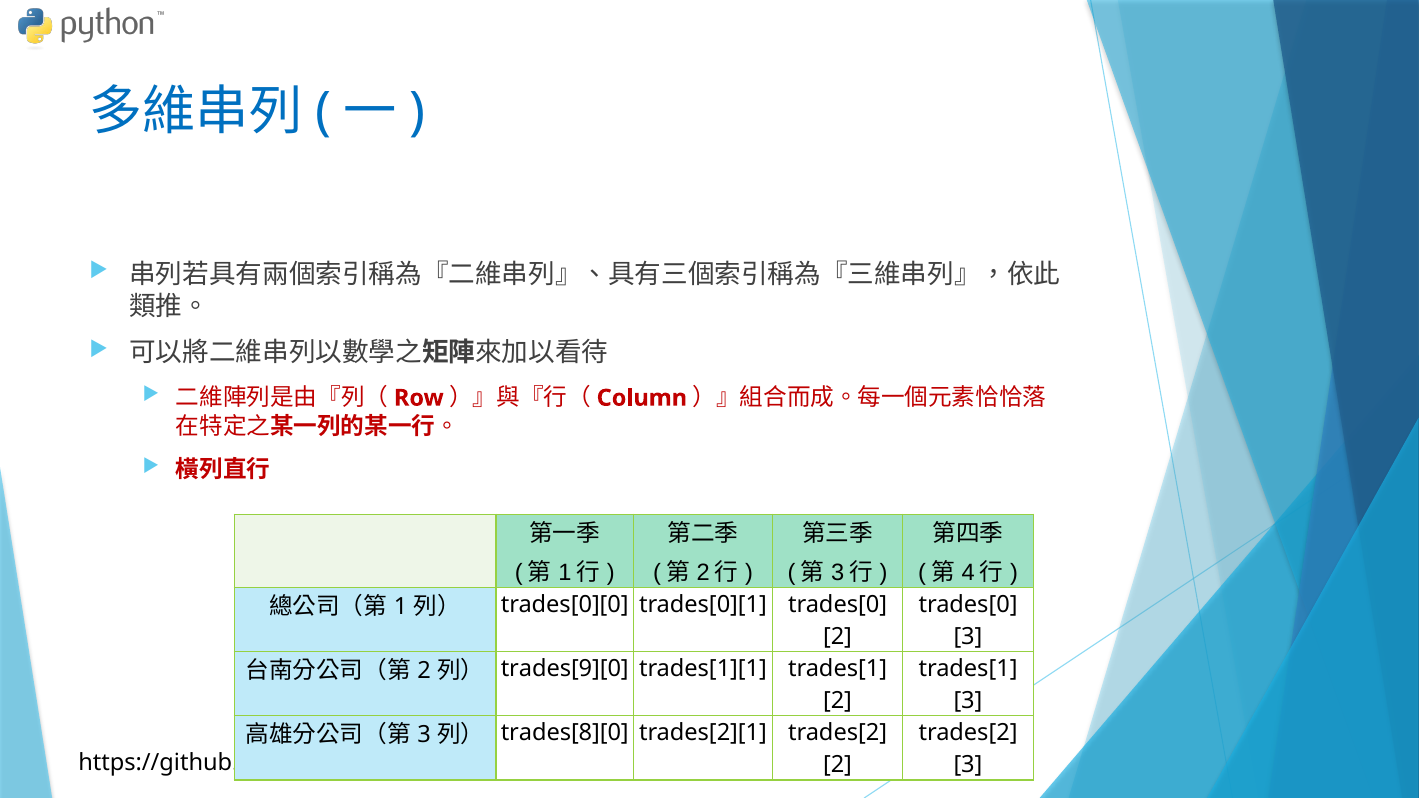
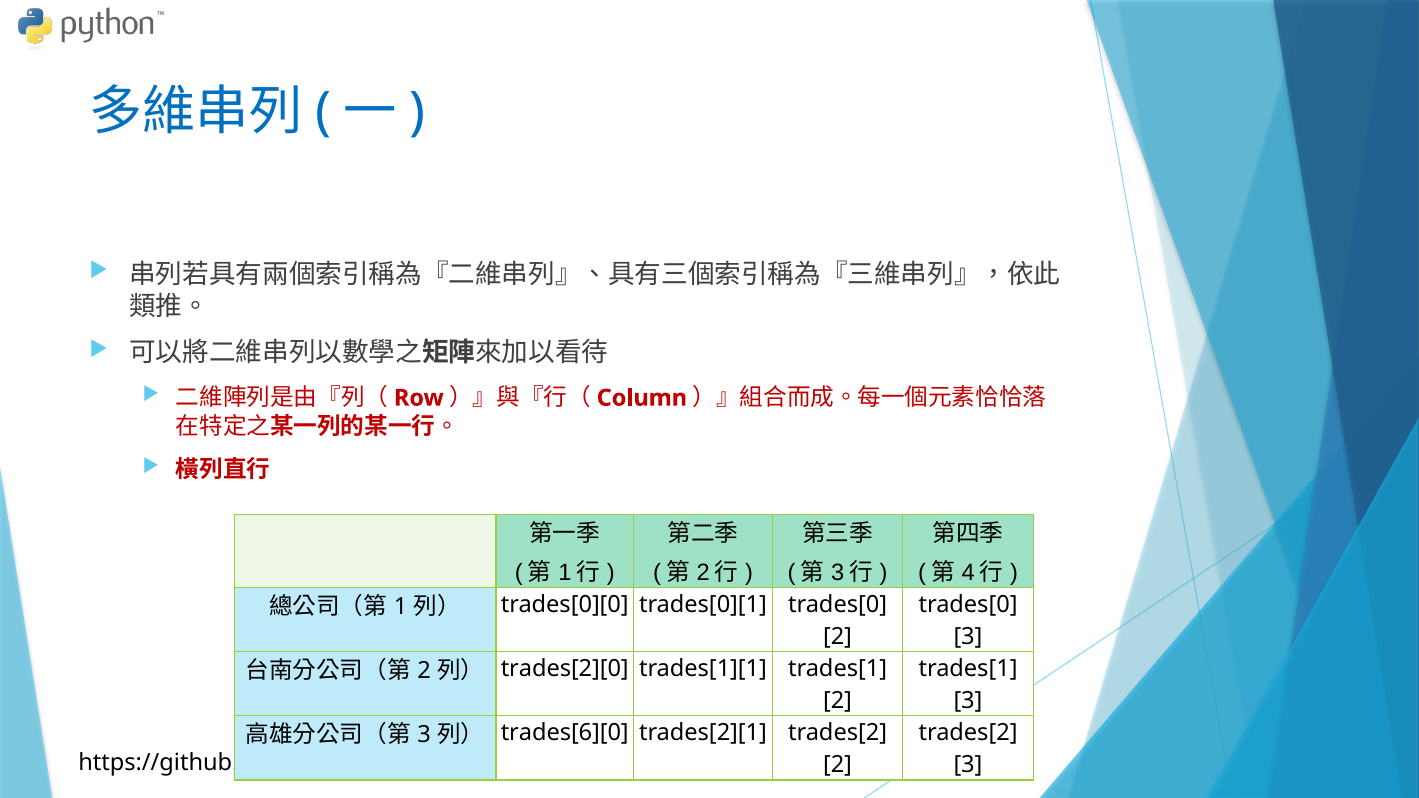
trades[9][0: trades[9][0 -> trades[2][0
trades[8][0: trades[8][0 -> trades[6][0
